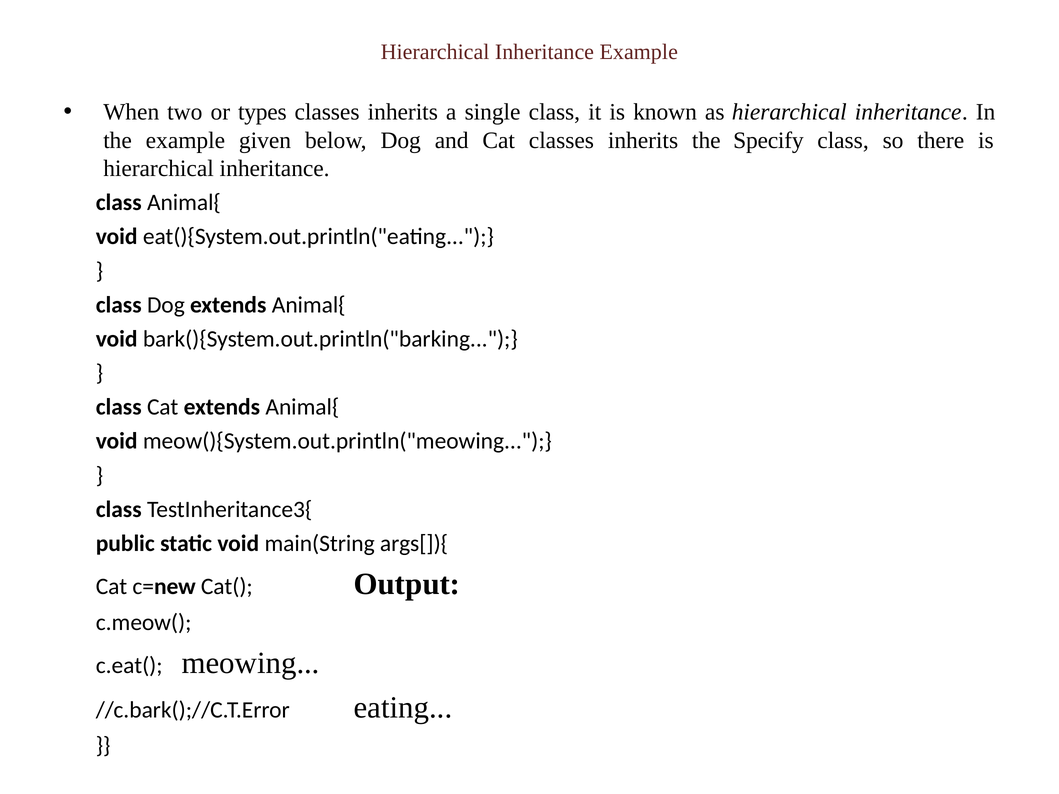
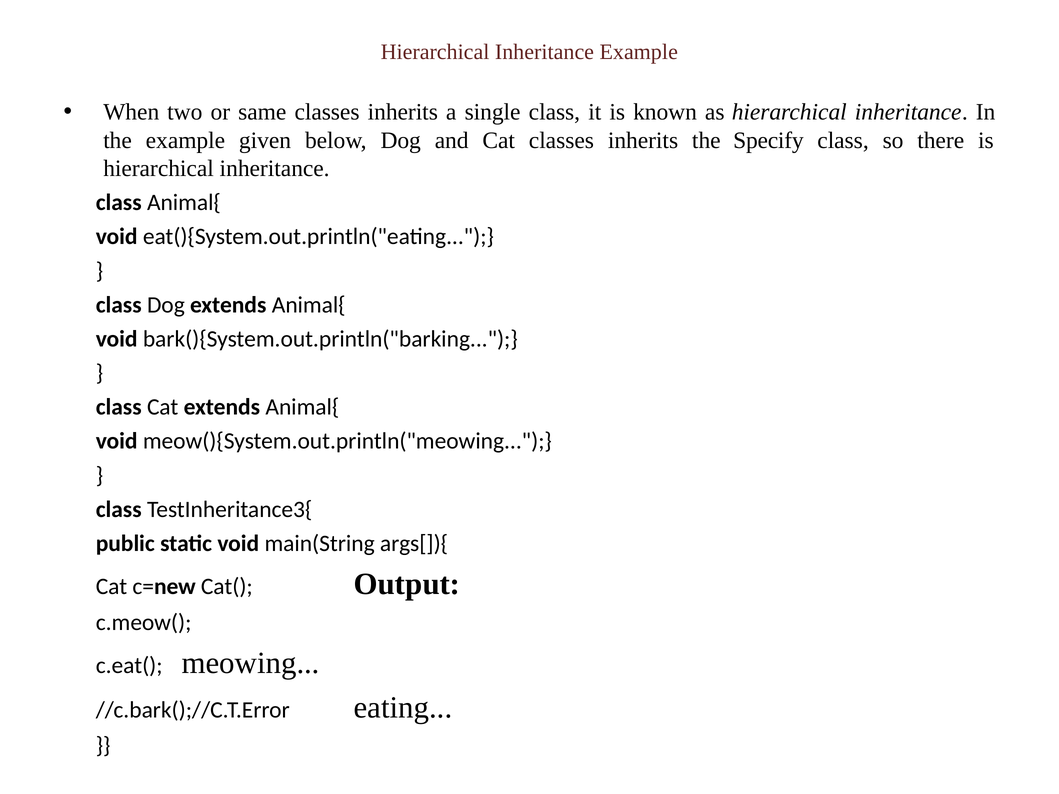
types: types -> same
